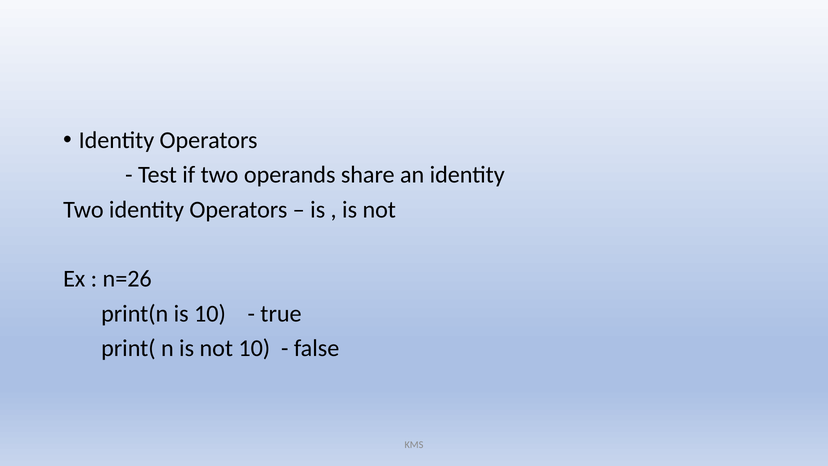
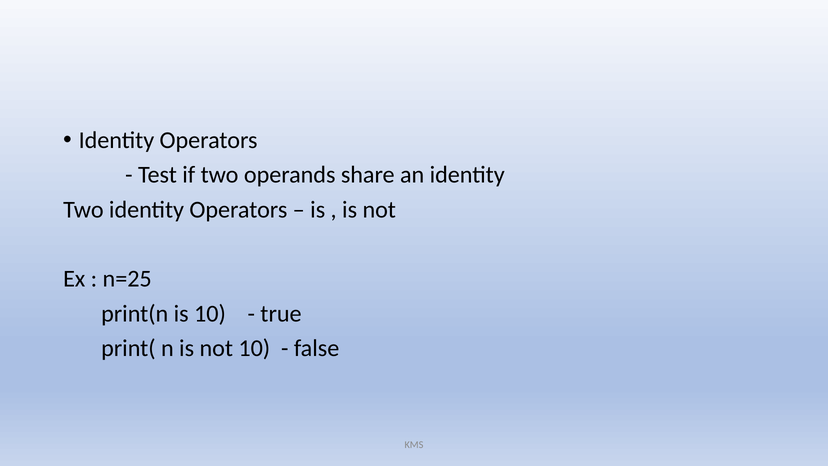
n=26: n=26 -> n=25
